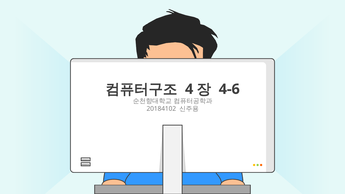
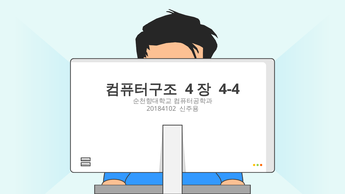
4-6: 4-6 -> 4-4
